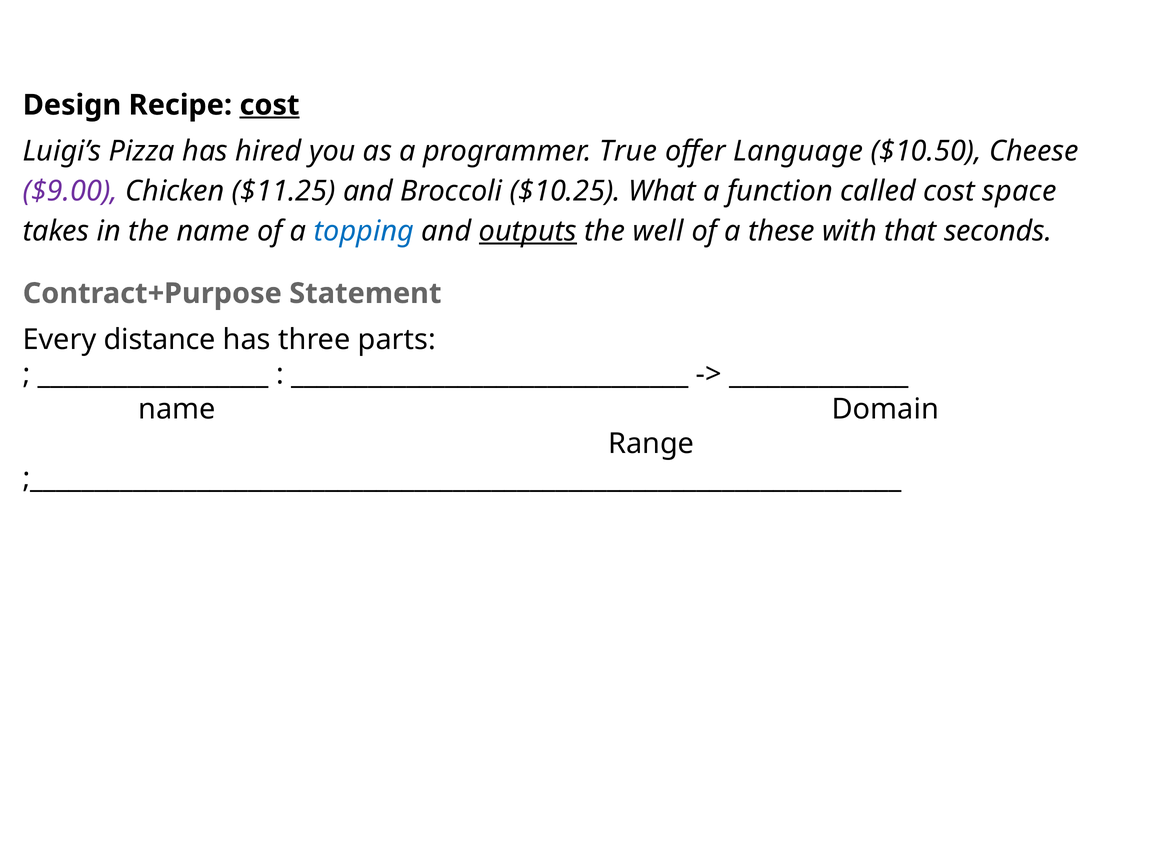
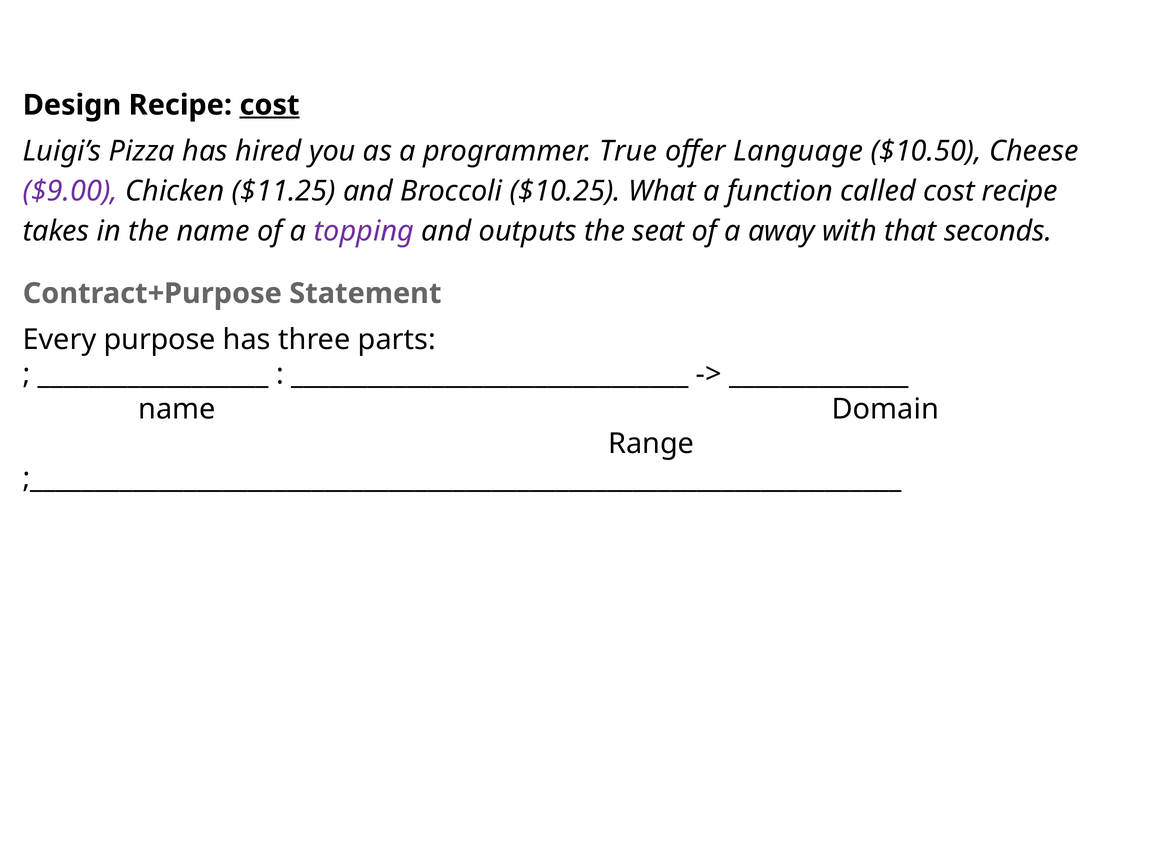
cost space: space -> recipe
topping colour: blue -> purple
outputs underline: present -> none
well: well -> seat
these: these -> away
distance: distance -> purpose
